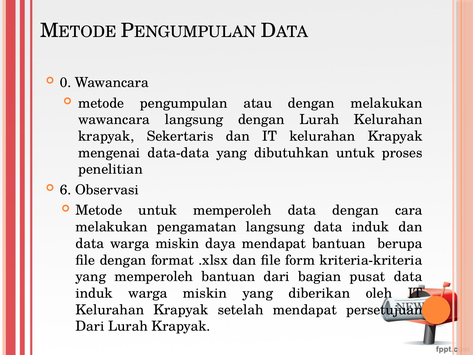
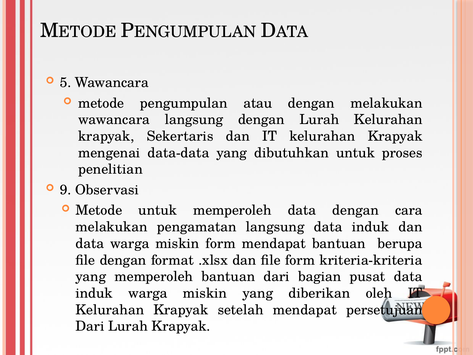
0: 0 -> 5
6: 6 -> 9
miskin daya: daya -> form
